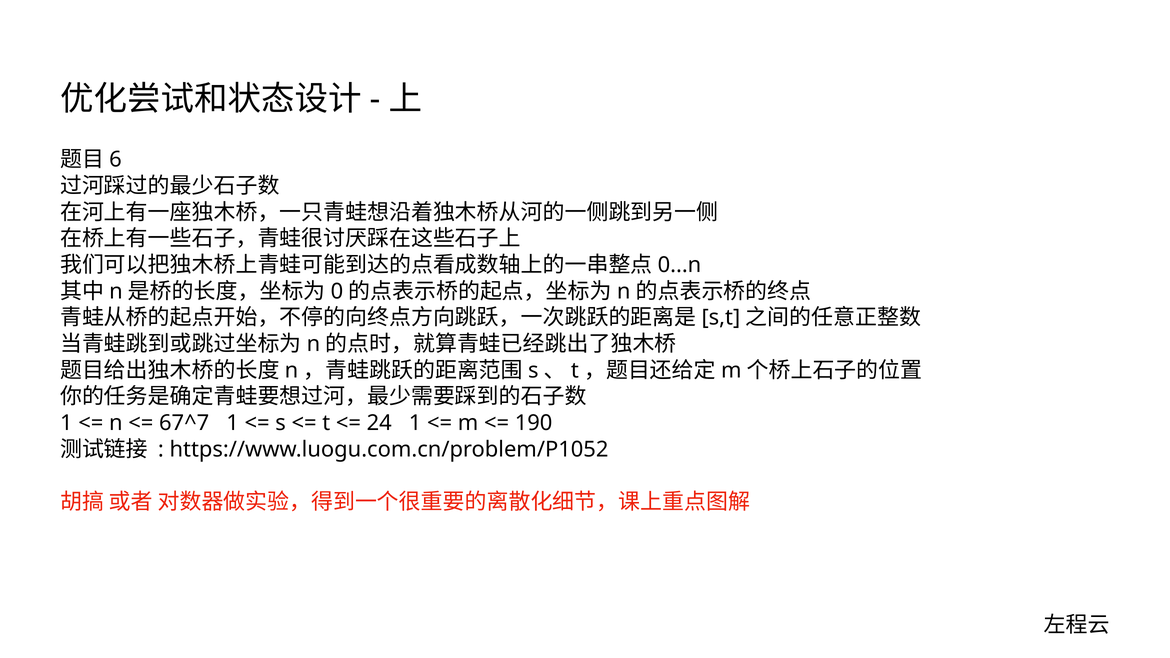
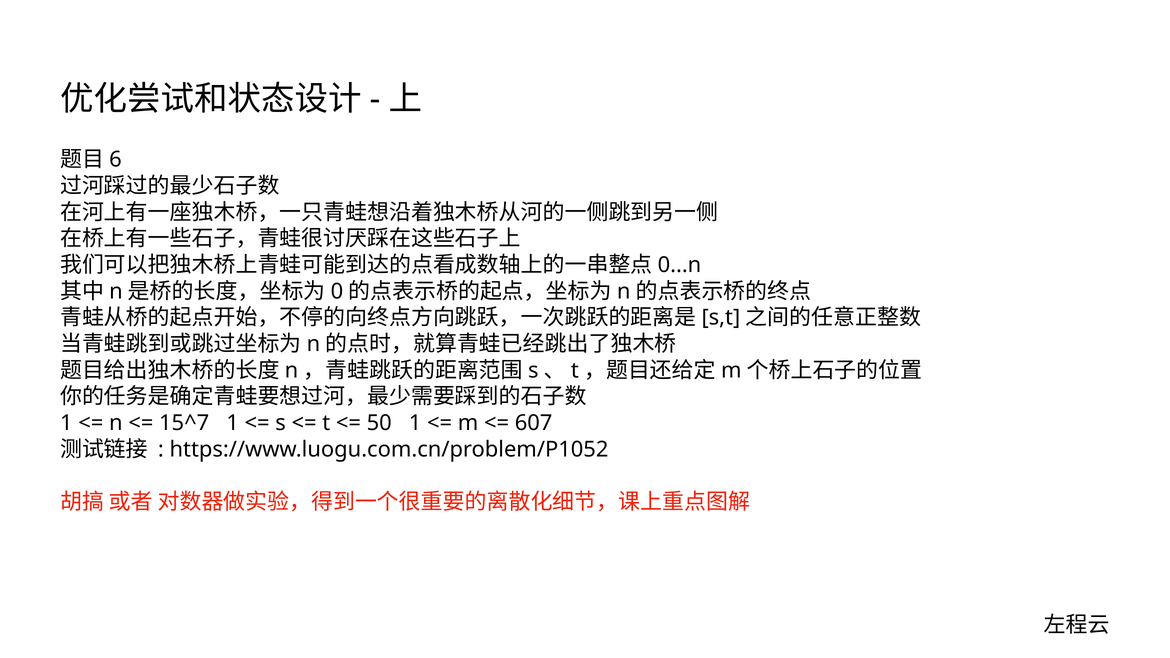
67^7: 67^7 -> 15^7
24: 24 -> 50
190: 190 -> 607
